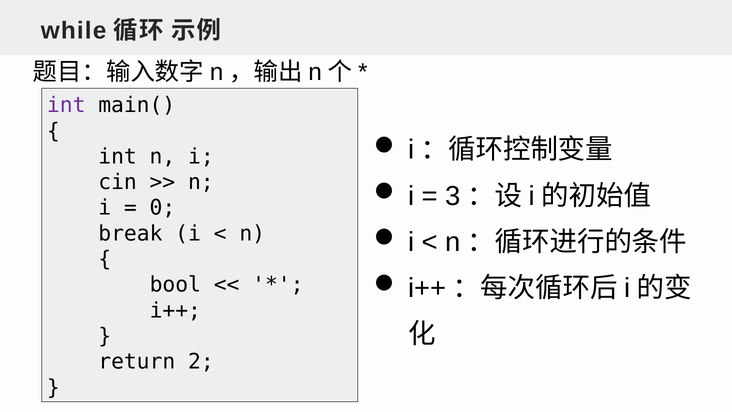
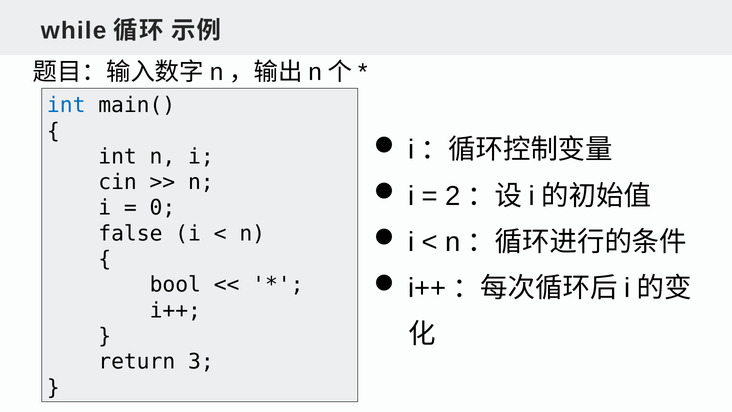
int at (66, 105) colour: purple -> blue
3: 3 -> 2
break: break -> false
2: 2 -> 3
